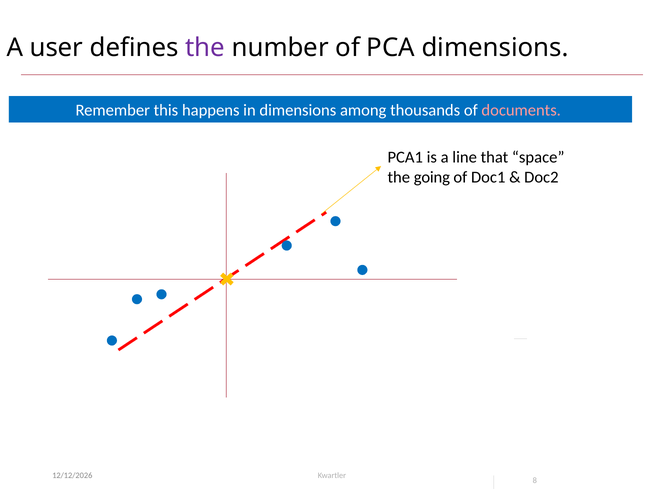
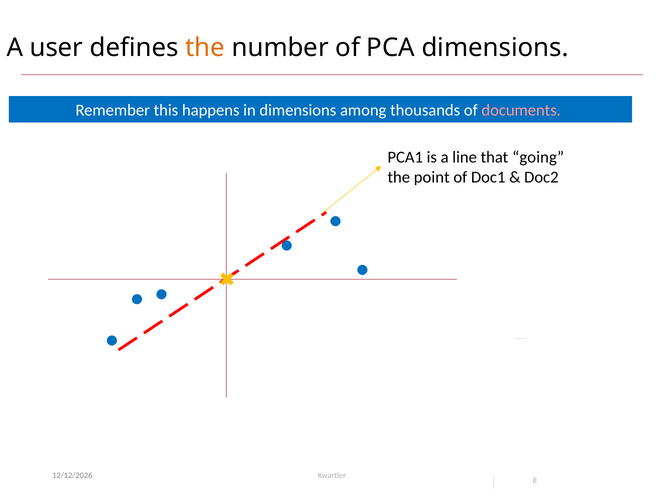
the at (205, 48) colour: purple -> orange
space: space -> going
going: going -> point
